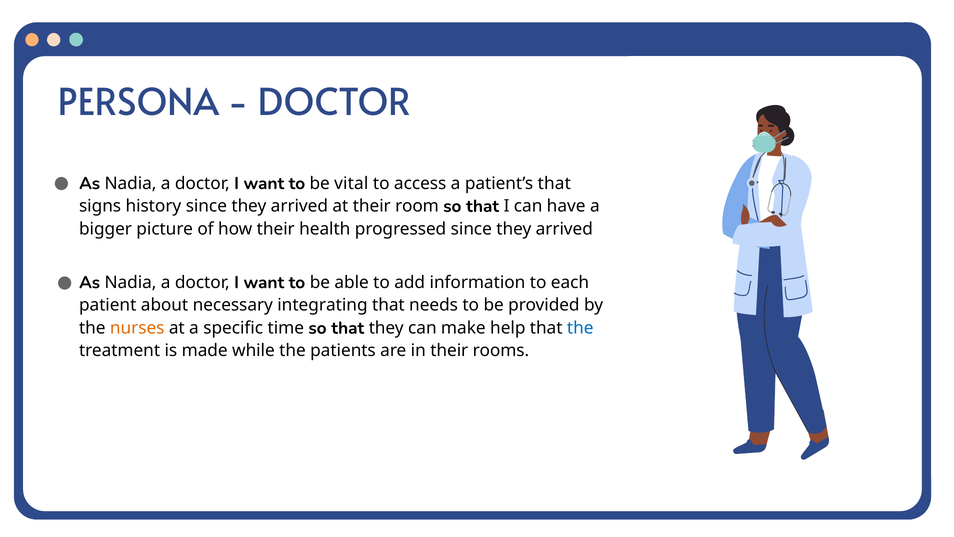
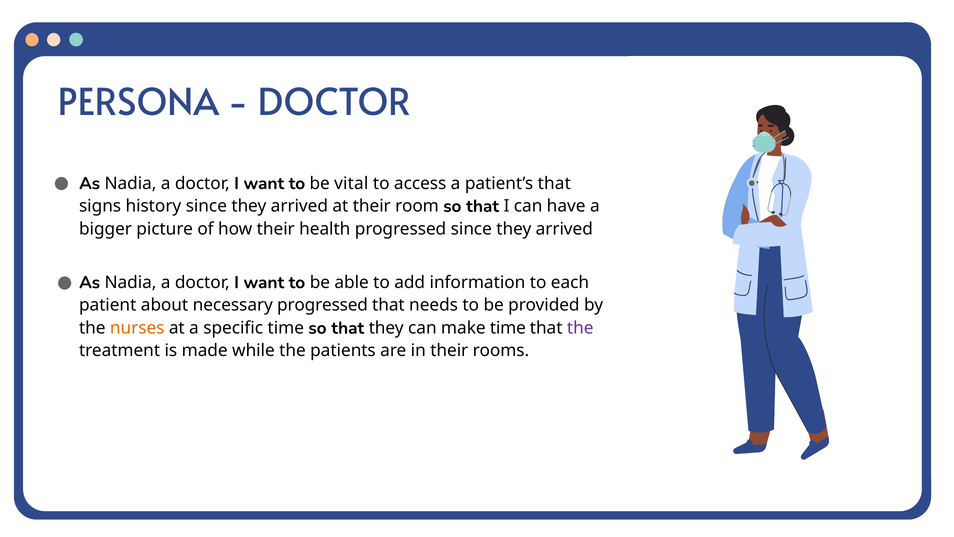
necessary integrating: integrating -> progressed
make help: help -> time
the at (580, 328) colour: blue -> purple
